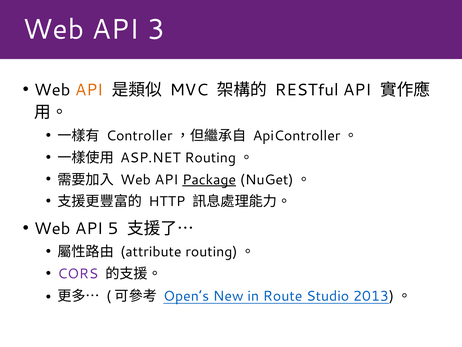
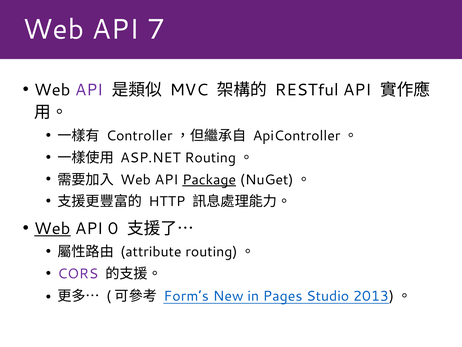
3: 3 -> 7
API at (89, 90) colour: orange -> purple
Web at (52, 228) underline: none -> present
5: 5 -> 0
Open’s: Open’s -> Form’s
Route: Route -> Pages
